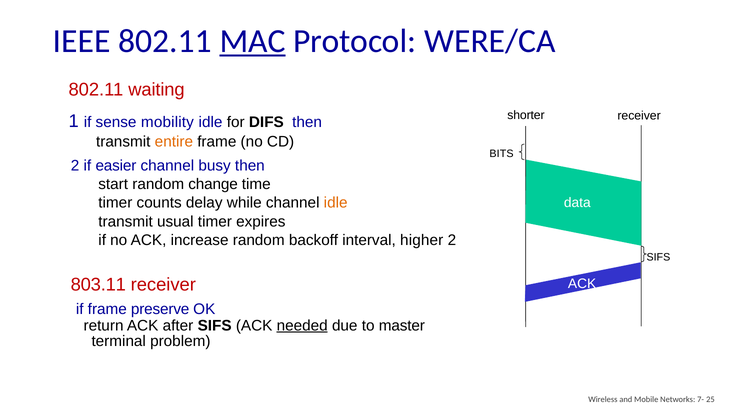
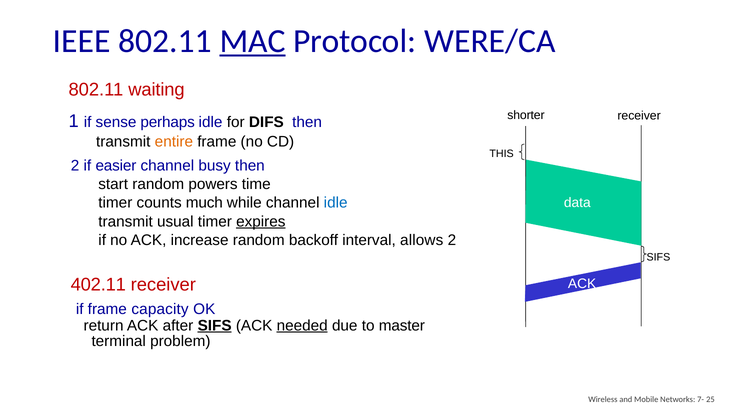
mobility: mobility -> perhaps
BITS: BITS -> THIS
change: change -> powers
delay: delay -> much
idle at (336, 203) colour: orange -> blue
expires underline: none -> present
higher: higher -> allows
803.11: 803.11 -> 402.11
preserve: preserve -> capacity
SIFS at (215, 325) underline: none -> present
